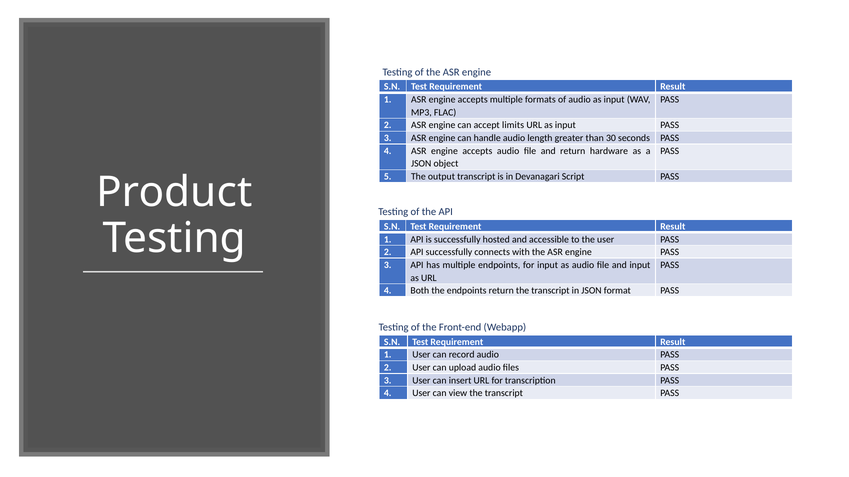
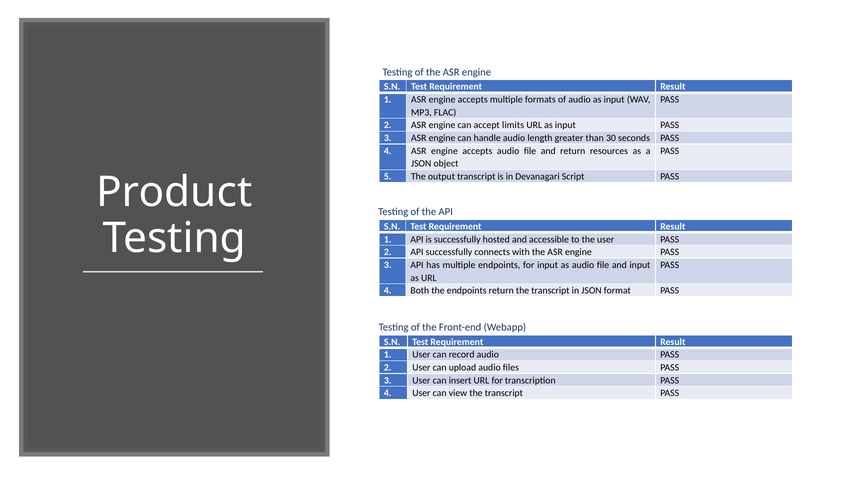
hardware: hardware -> resources
